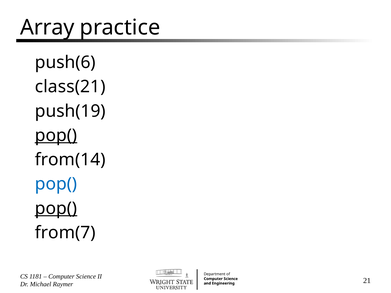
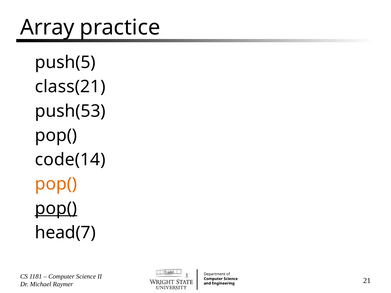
push(6: push(6 -> push(5
push(19: push(19 -> push(53
pop( at (56, 135) underline: present -> none
from(14: from(14 -> code(14
pop( at (56, 184) colour: blue -> orange
from(7: from(7 -> head(7
